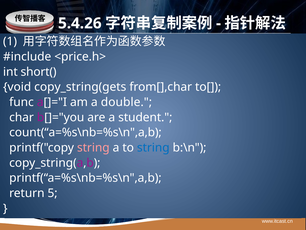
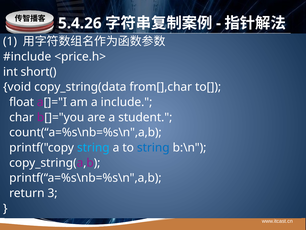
copy_string(gets: copy_string(gets -> copy_string(data
func: func -> float
double: double -> include
string at (93, 147) colour: pink -> light blue
5: 5 -> 3
